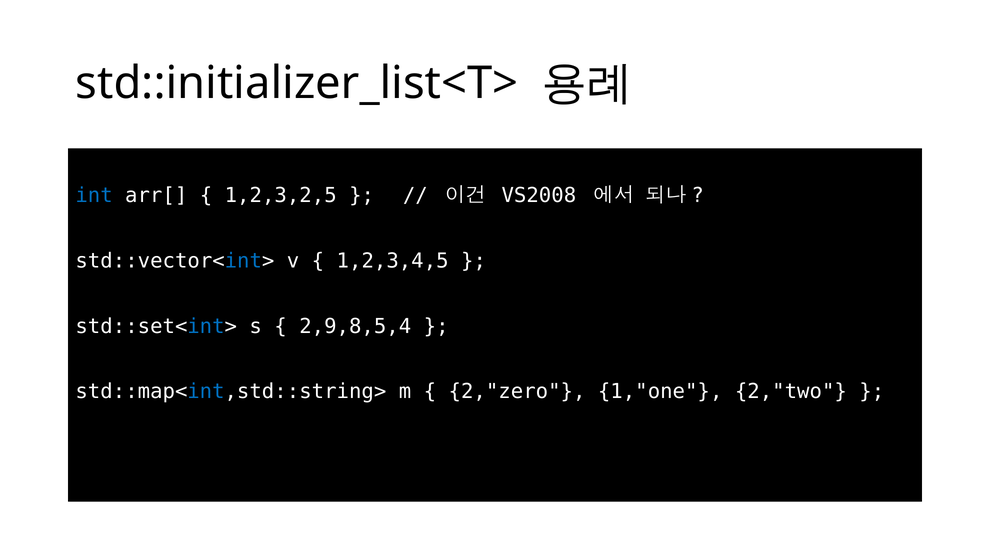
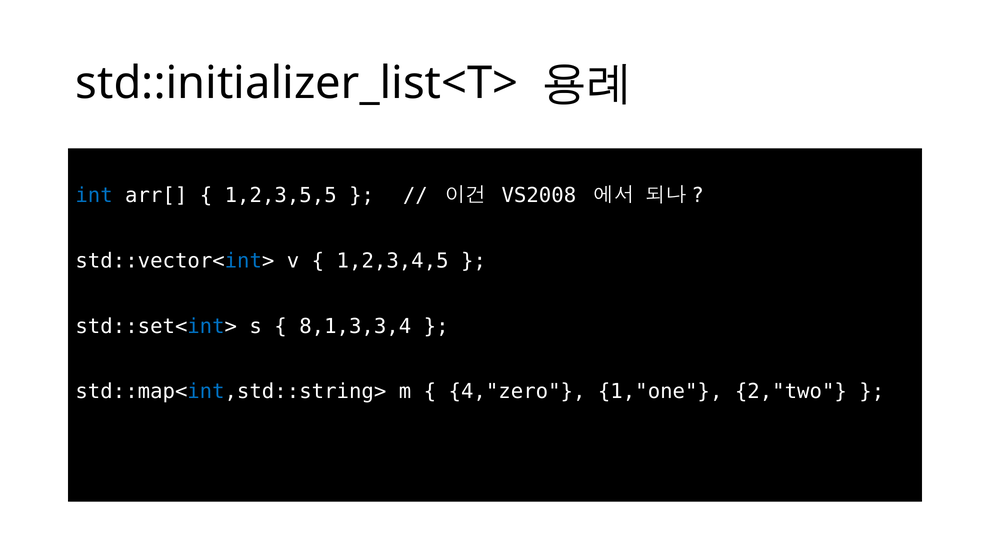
1,2,3,2,5: 1,2,3,2,5 -> 1,2,3,5,5
2,9,8,5,4: 2,9,8,5,4 -> 8,1,3,3,4
2,"zero: 2,"zero -> 4,"zero
